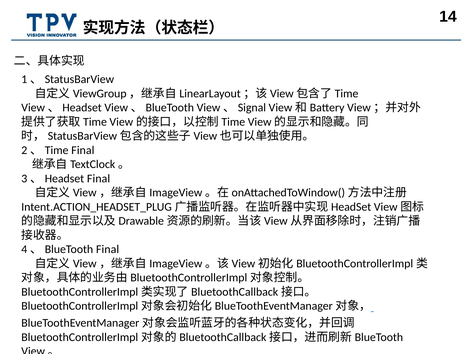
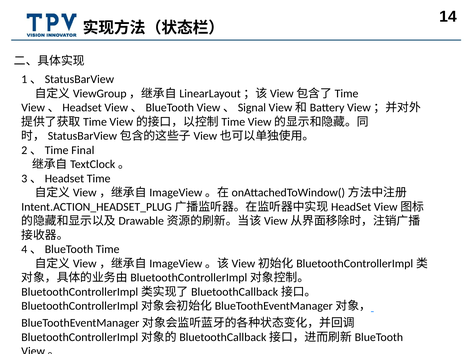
3、Headset Final: Final -> Time
4、BlueTooth Final: Final -> Time
